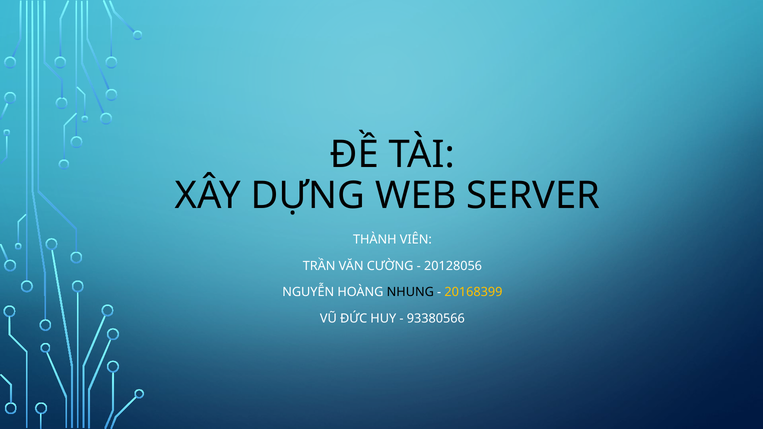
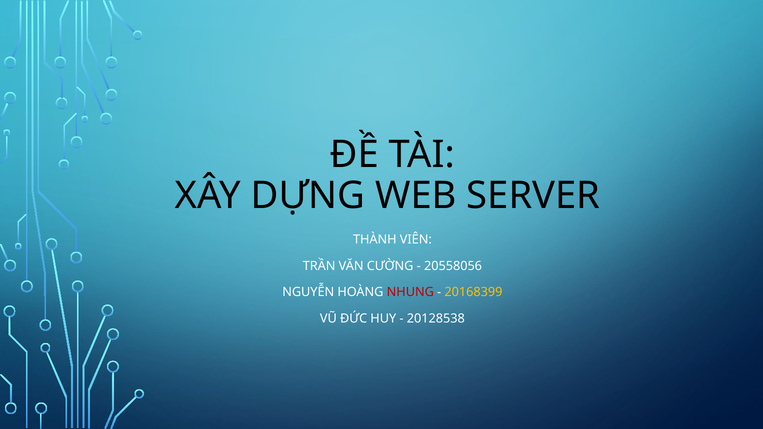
20128056: 20128056 -> 20558056
NHUNG colour: black -> red
93380566: 93380566 -> 20128538
